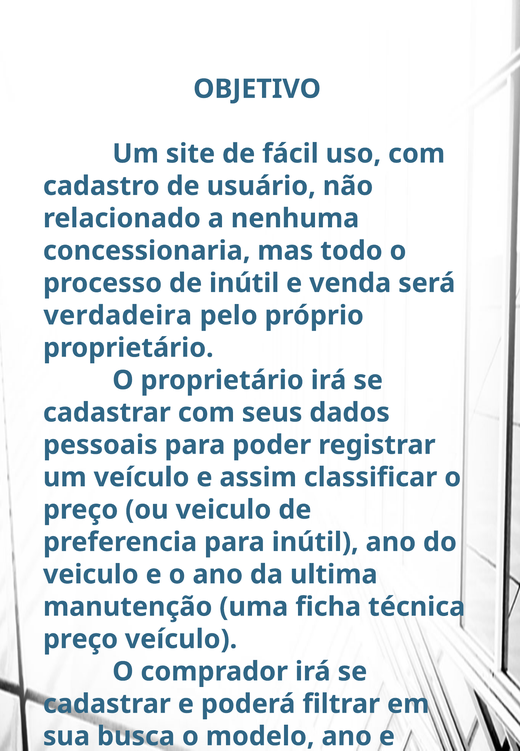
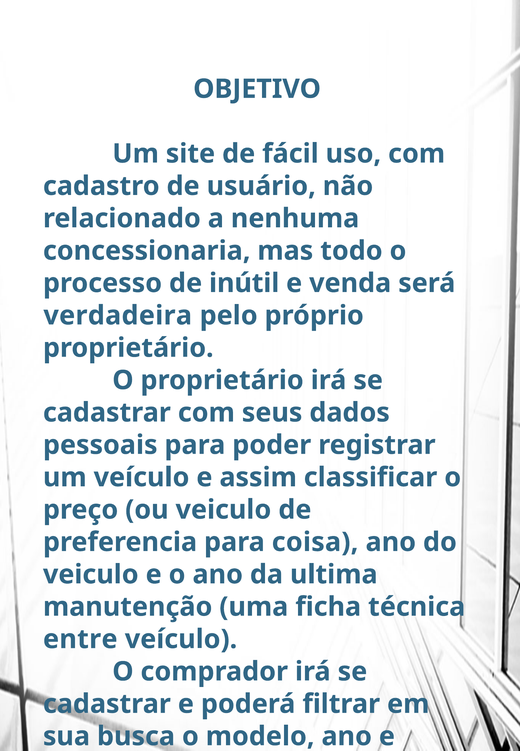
para inútil: inútil -> coisa
preço at (81, 639): preço -> entre
